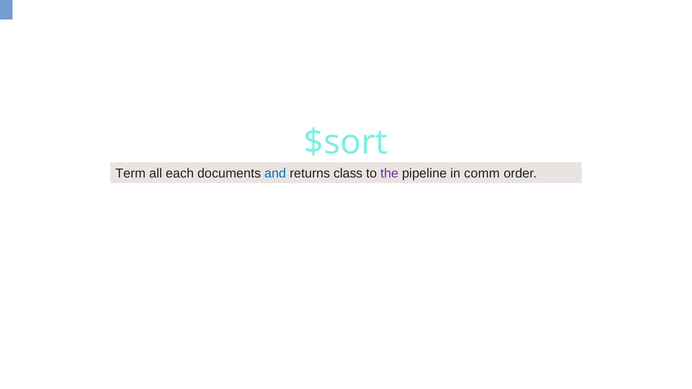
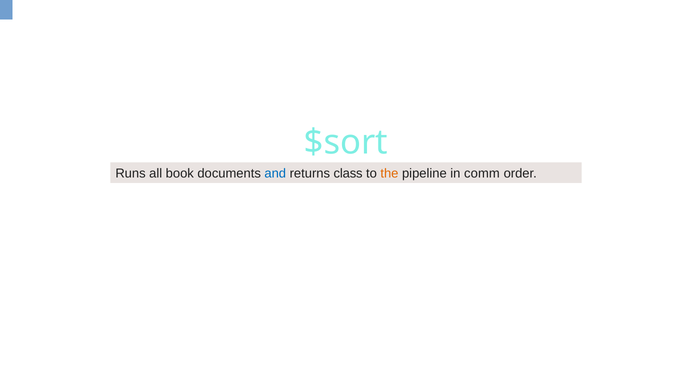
Term: Term -> Runs
each: each -> book
the colour: purple -> orange
